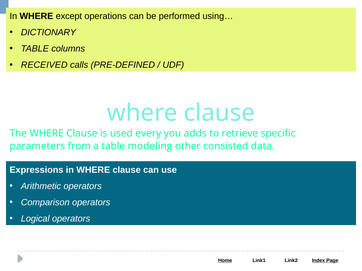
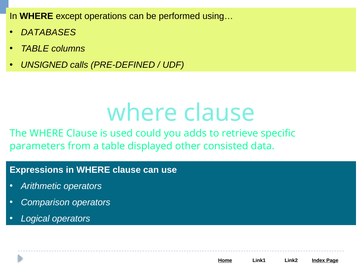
DICTIONARY: DICTIONARY -> DATABASES
RECEIVED: RECEIVED -> UNSIGNED
every: every -> could
modeling: modeling -> displayed
